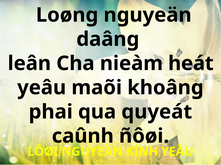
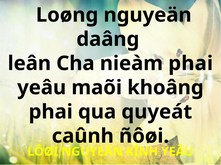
nieàm heát: heát -> phai
